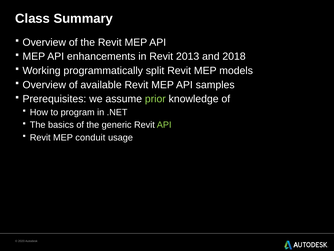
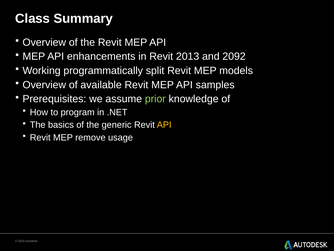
2018: 2018 -> 2092
API at (164, 125) colour: light green -> yellow
conduit: conduit -> remove
